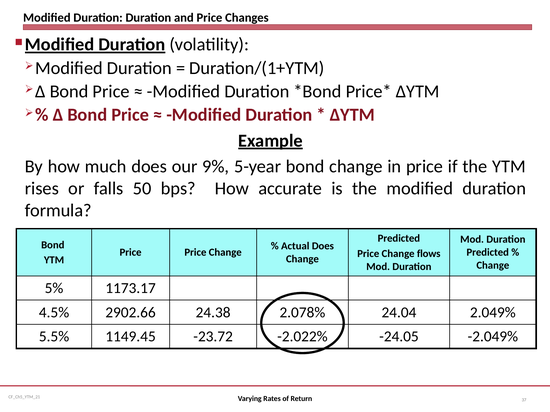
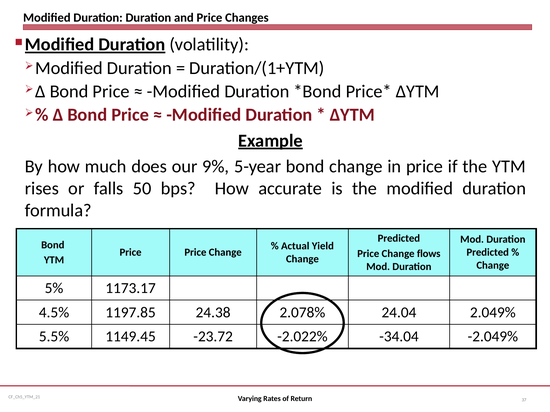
Actual Does: Does -> Yield
2902.66: 2902.66 -> 1197.85
-24.05: -24.05 -> -34.04
